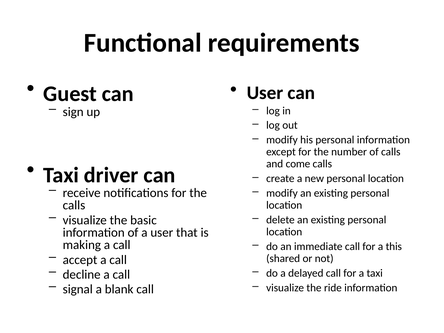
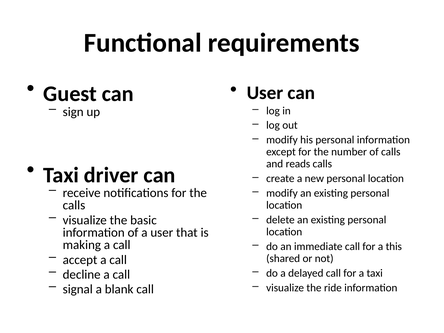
come: come -> reads
